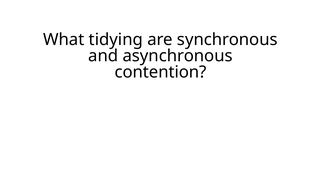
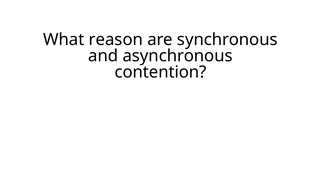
tidying: tidying -> reason
